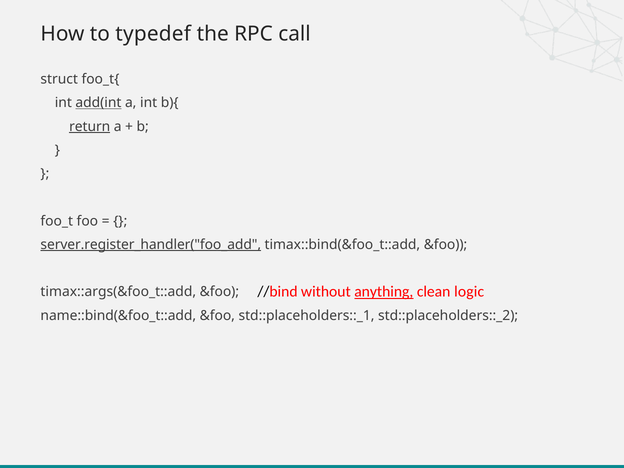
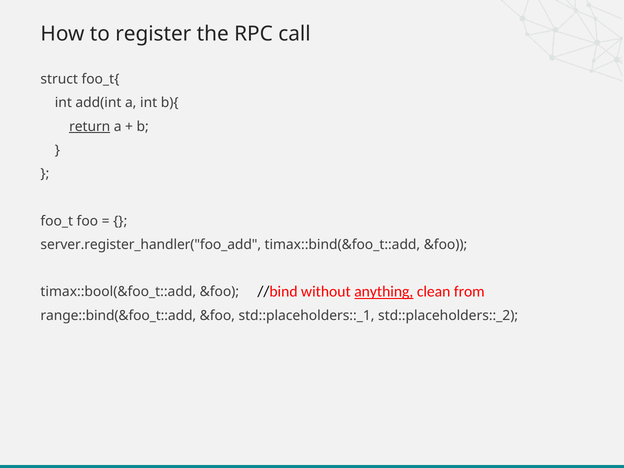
typedef: typedef -> register
add(int underline: present -> none
server.register_handler("foo_add underline: present -> none
logic: logic -> from
timax::args(&foo_t::add: timax::args(&foo_t::add -> timax::bool(&foo_t::add
name::bind(&foo_t::add: name::bind(&foo_t::add -> range::bind(&foo_t::add
